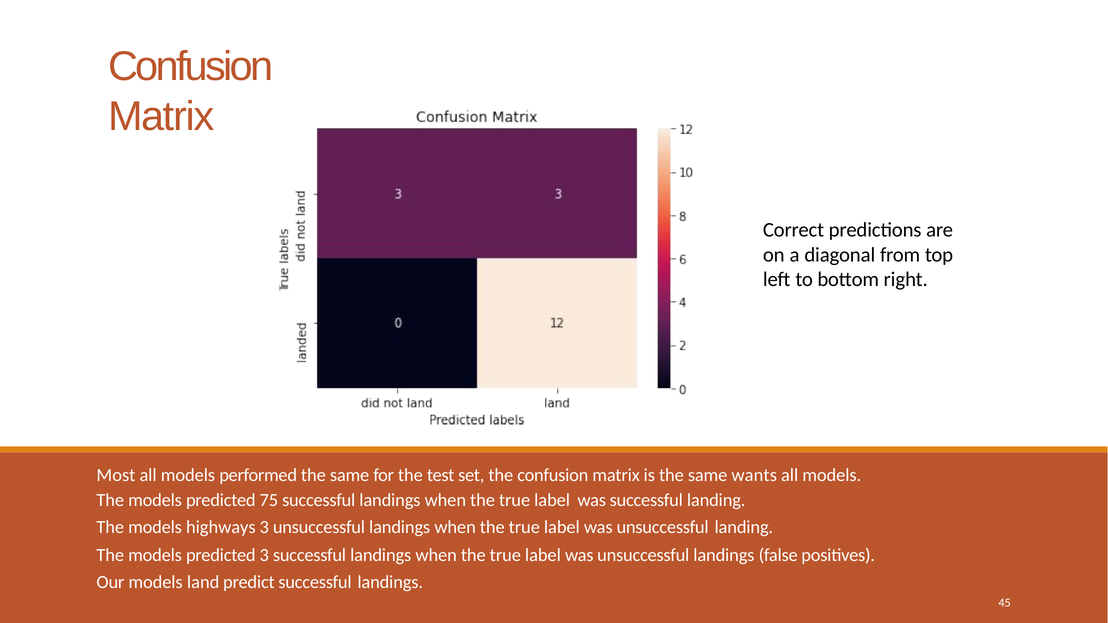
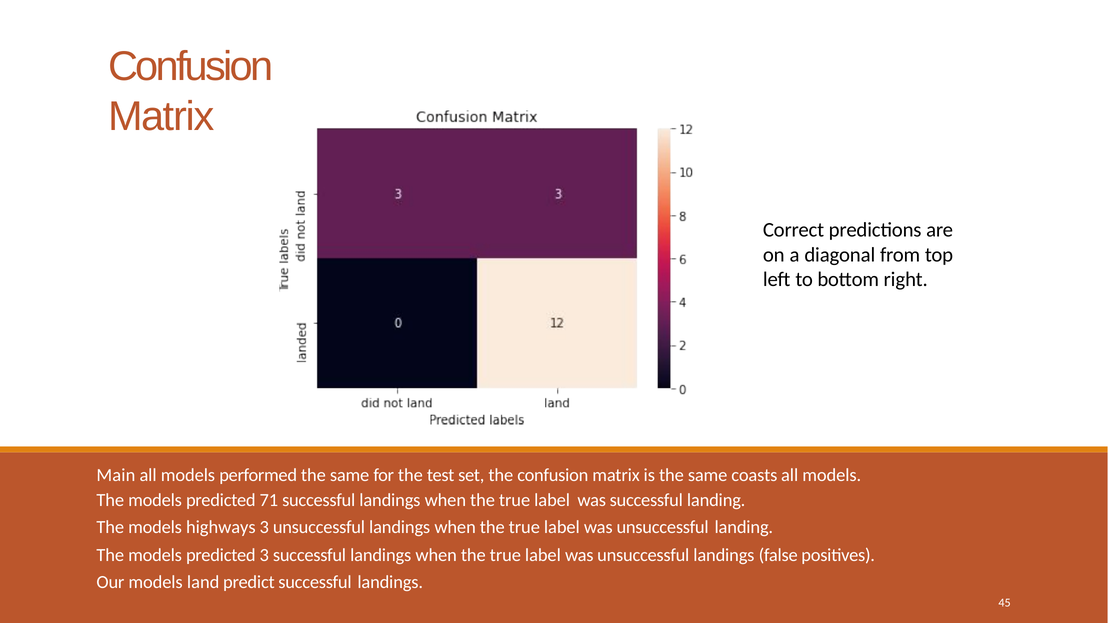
Most: Most -> Main
wants: wants -> coasts
75: 75 -> 71
